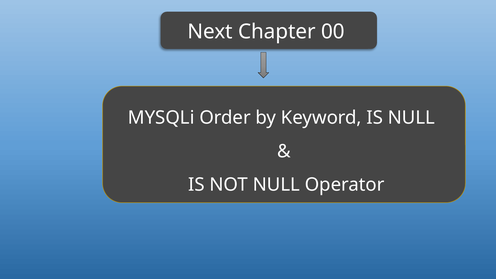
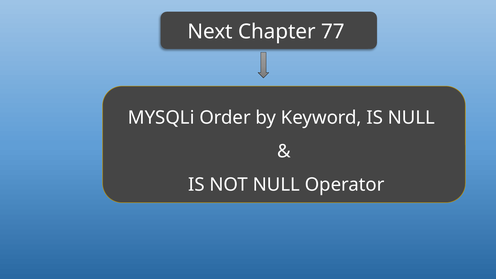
00: 00 -> 77
